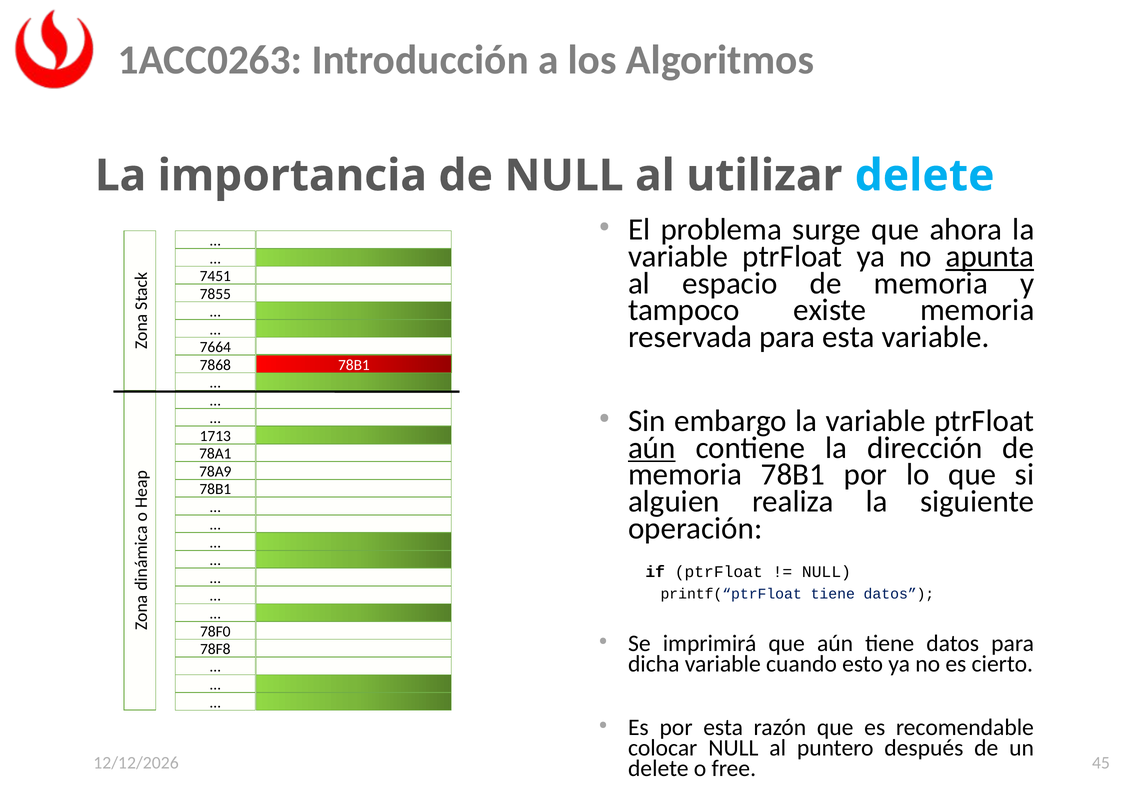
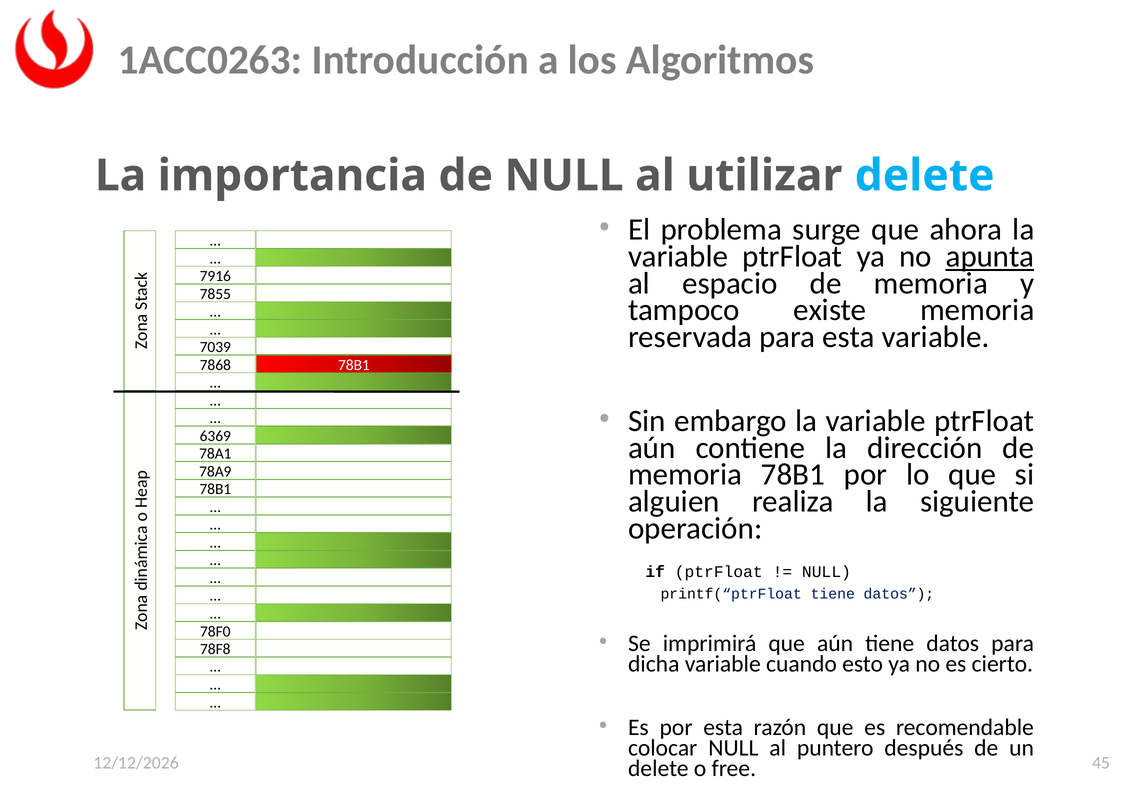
7451: 7451 -> 7916
7664: 7664 -> 7039
1713: 1713 -> 6369
aún at (652, 448) underline: present -> none
